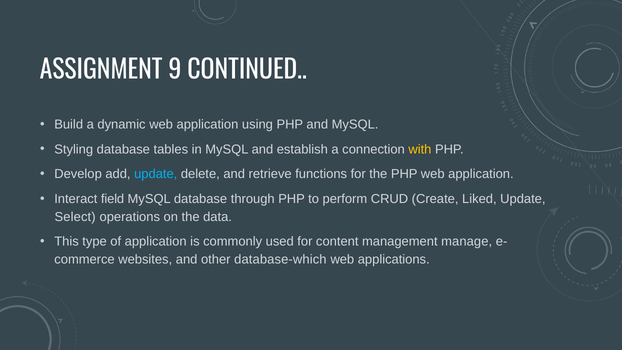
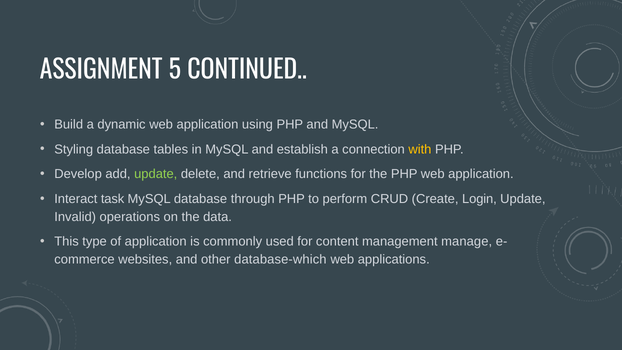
9: 9 -> 5
update at (156, 174) colour: light blue -> light green
field: field -> task
Liked: Liked -> Login
Select: Select -> Invalid
